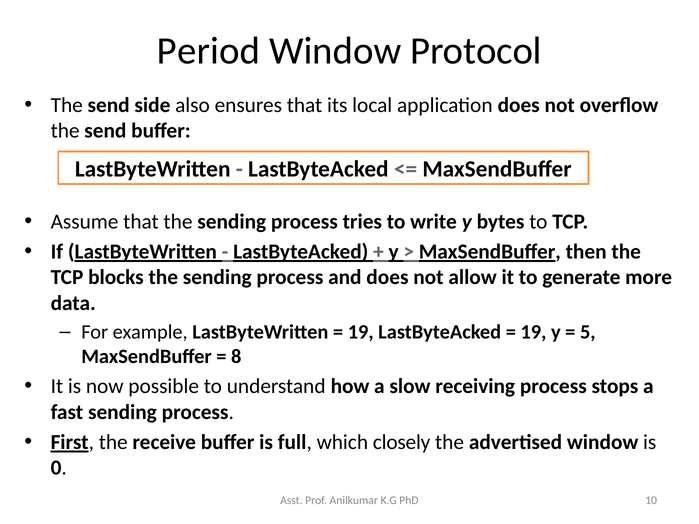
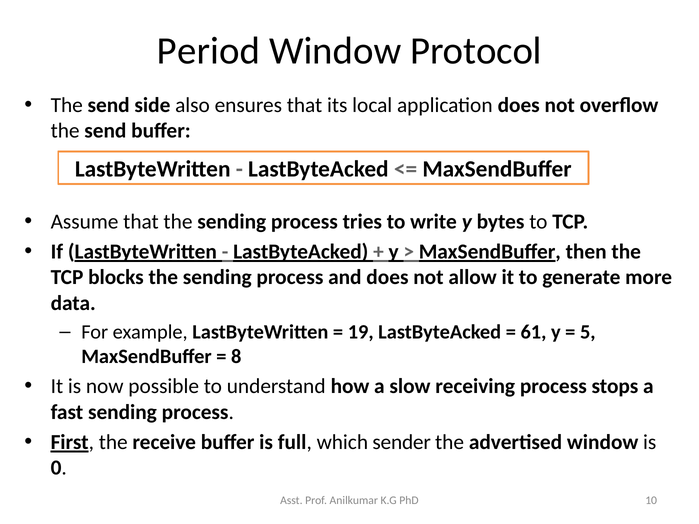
19 at (533, 332): 19 -> 61
closely: closely -> sender
